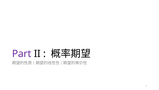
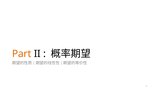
Part colour: purple -> orange
